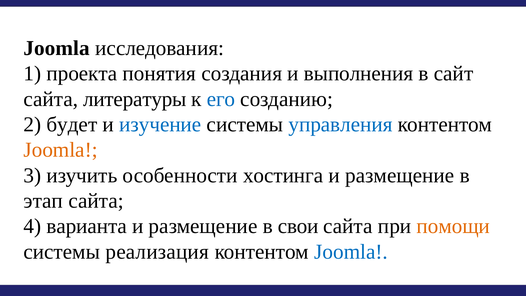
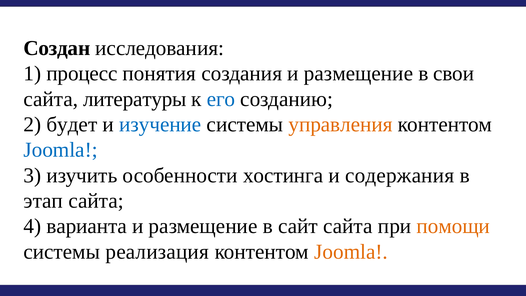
Joomla at (57, 48): Joomla -> Создан
проекта: проекта -> процесс
создания и выполнения: выполнения -> размещение
сайт: сайт -> свои
управления colour: blue -> orange
Joomla at (61, 150) colour: orange -> blue
размещение at (400, 175): размещение -> содержания
свои: свои -> сайт
Joomla at (351, 252) colour: blue -> orange
